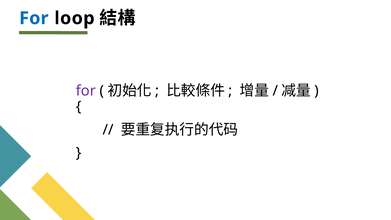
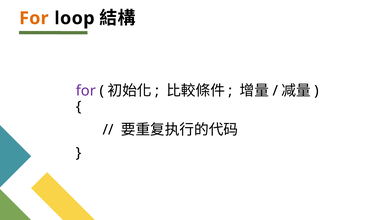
For at (34, 18) colour: blue -> orange
